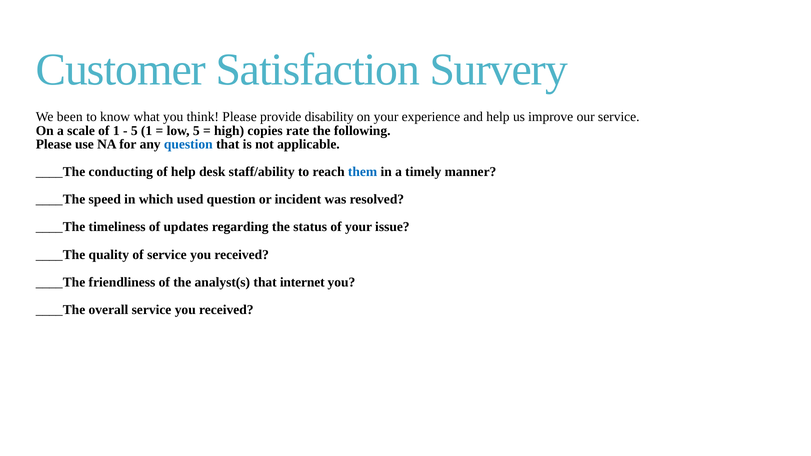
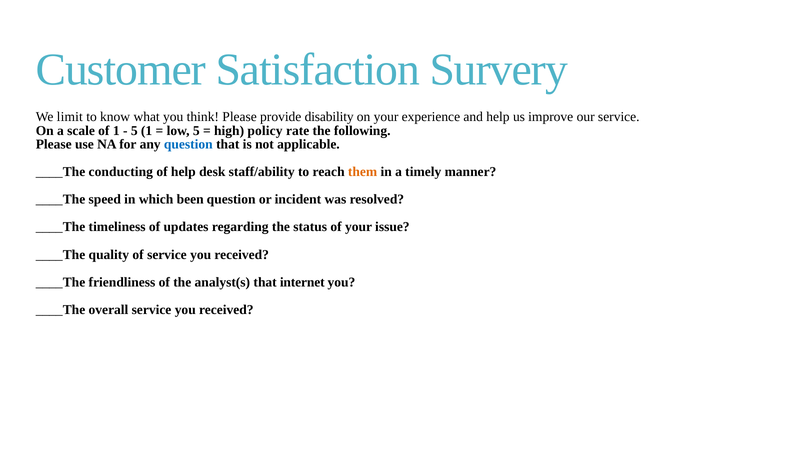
been: been -> limit
copies: copies -> policy
them colour: blue -> orange
used: used -> been
